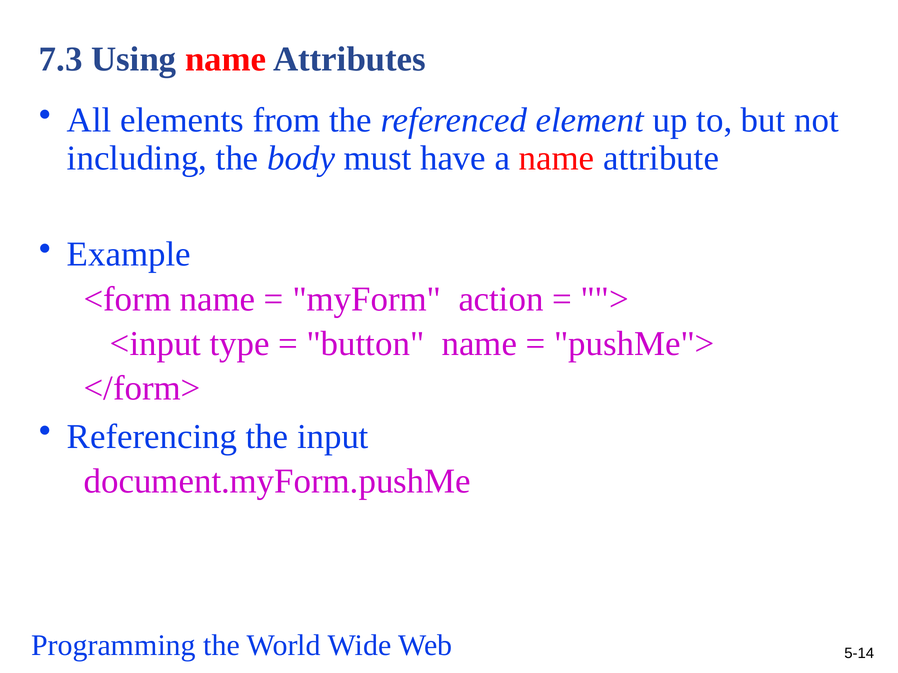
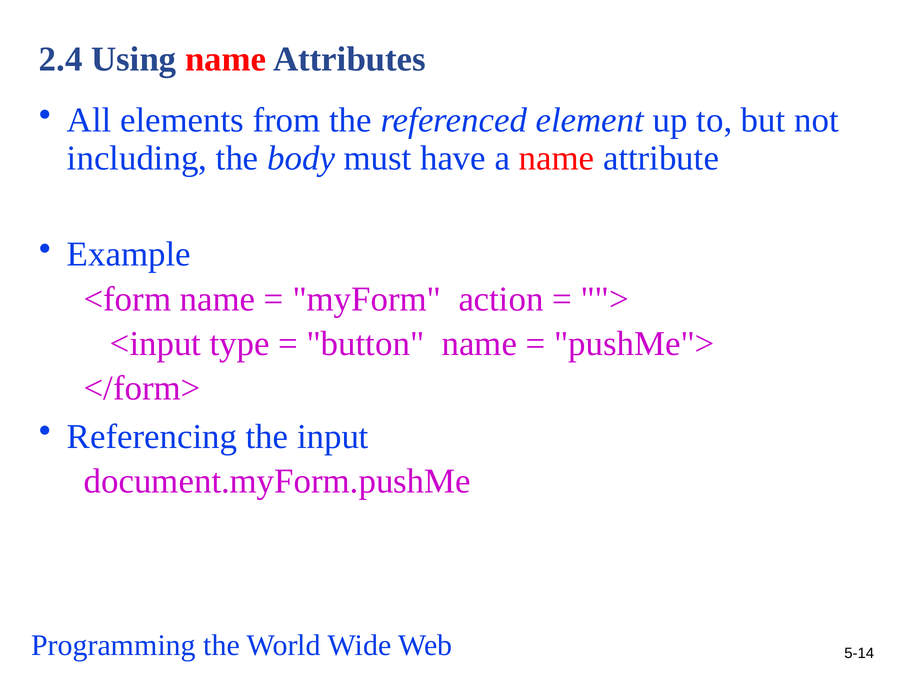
7.3: 7.3 -> 2.4
